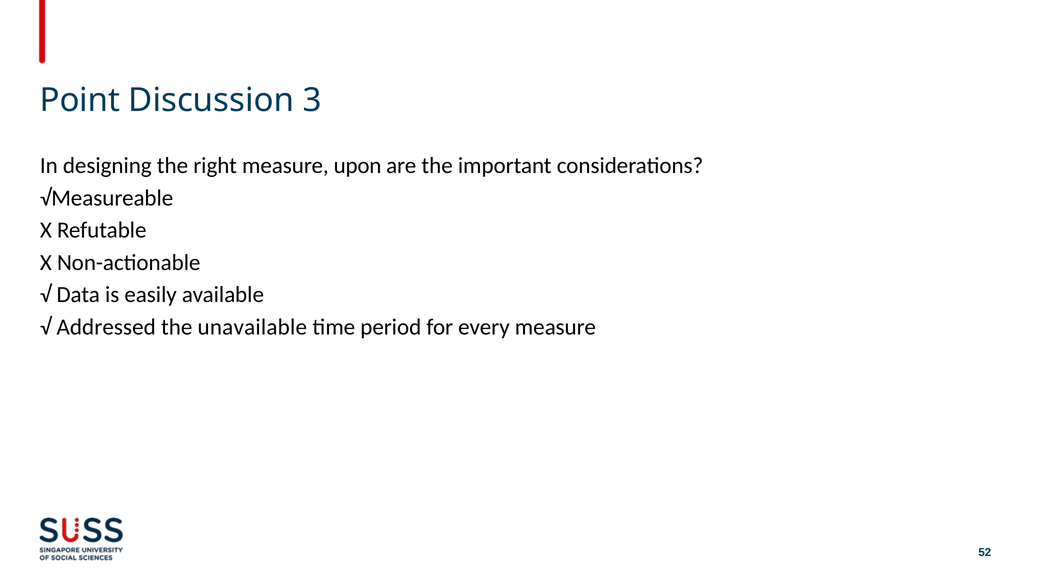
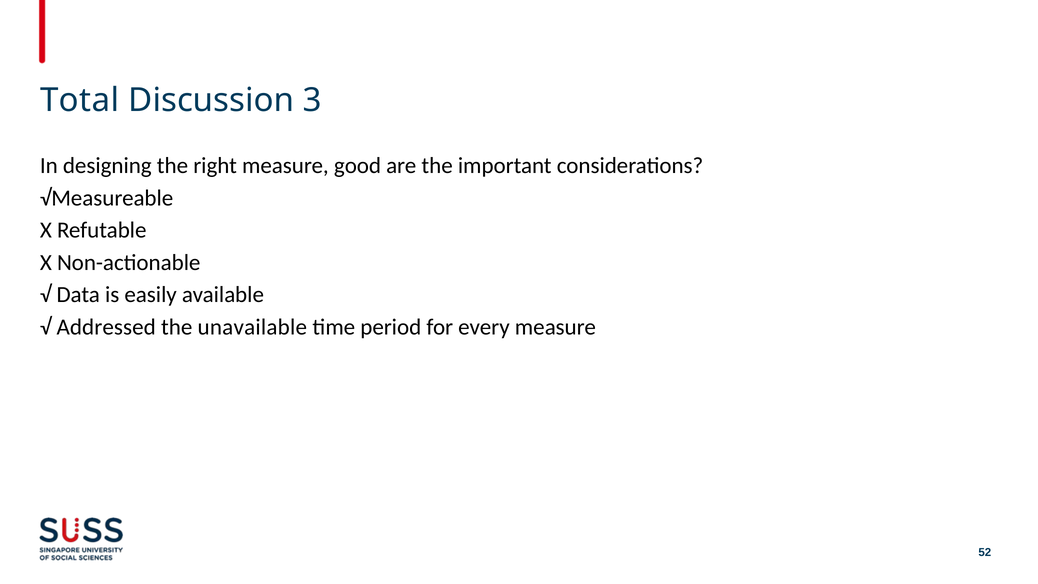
Point: Point -> Total
upon: upon -> good
